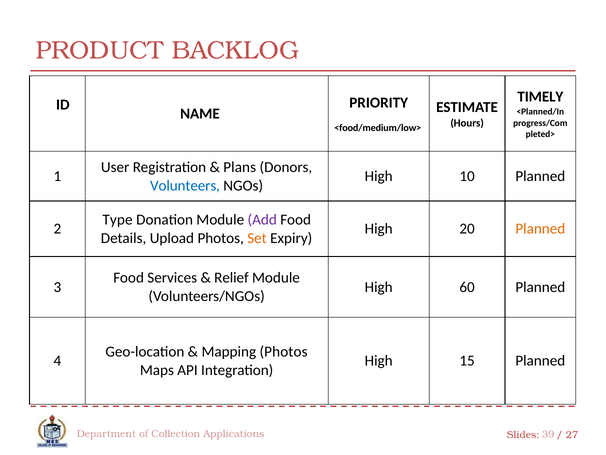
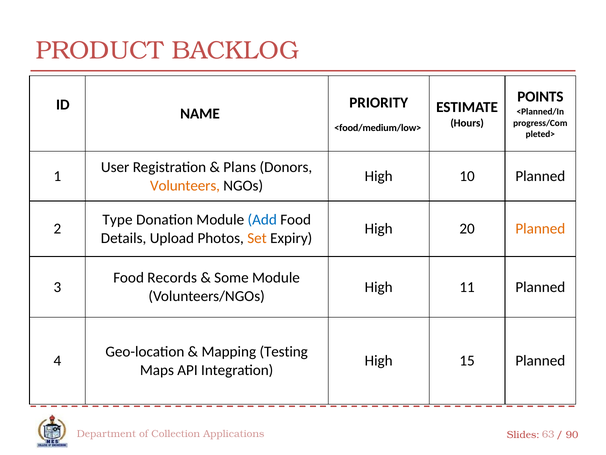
TIMELY: TIMELY -> POINTS
Volunteers colour: blue -> orange
Add colour: purple -> blue
Services: Services -> Records
Relief: Relief -> Some
60: 60 -> 11
Mapping Photos: Photos -> Testing
39: 39 -> 63
27: 27 -> 90
